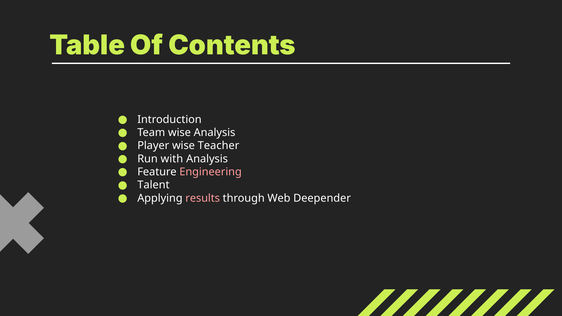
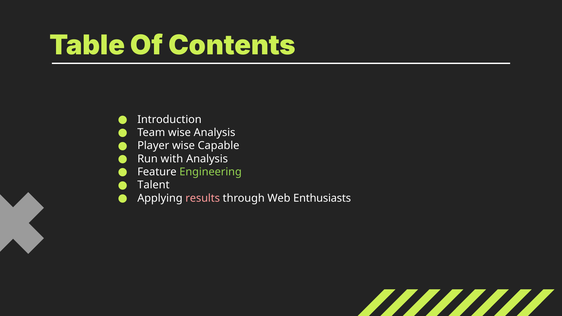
Teacher: Teacher -> Capable
Engineering colour: pink -> light green
Deepender: Deepender -> Enthusiasts
